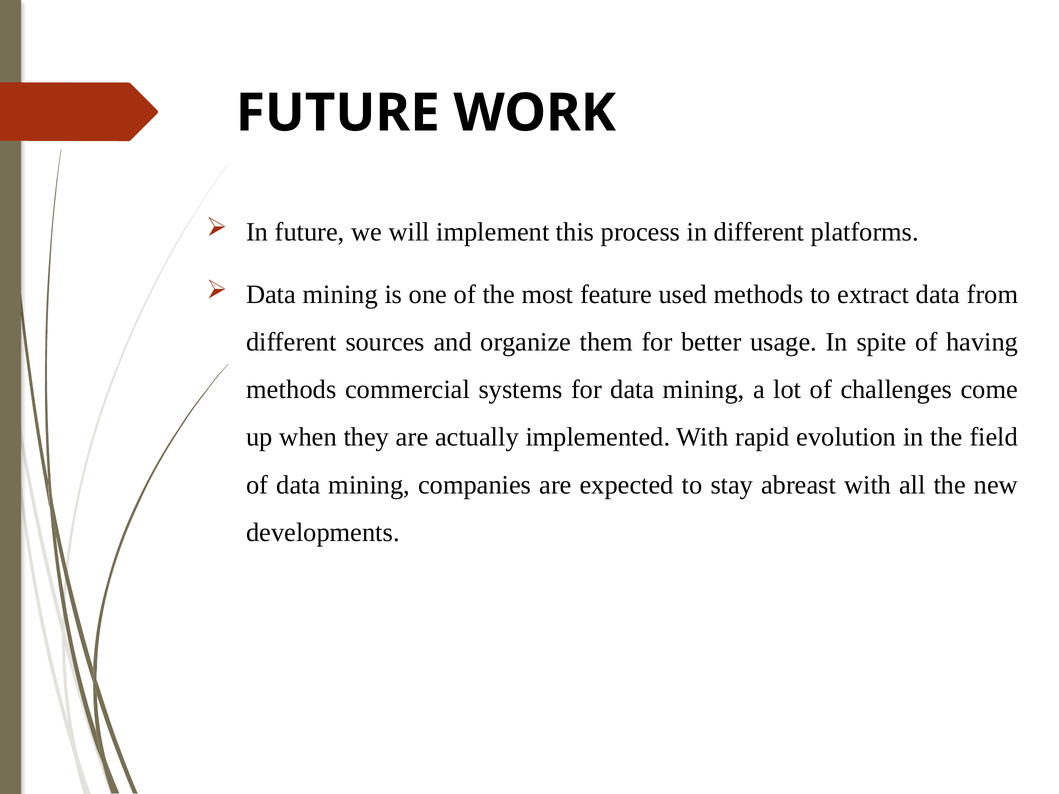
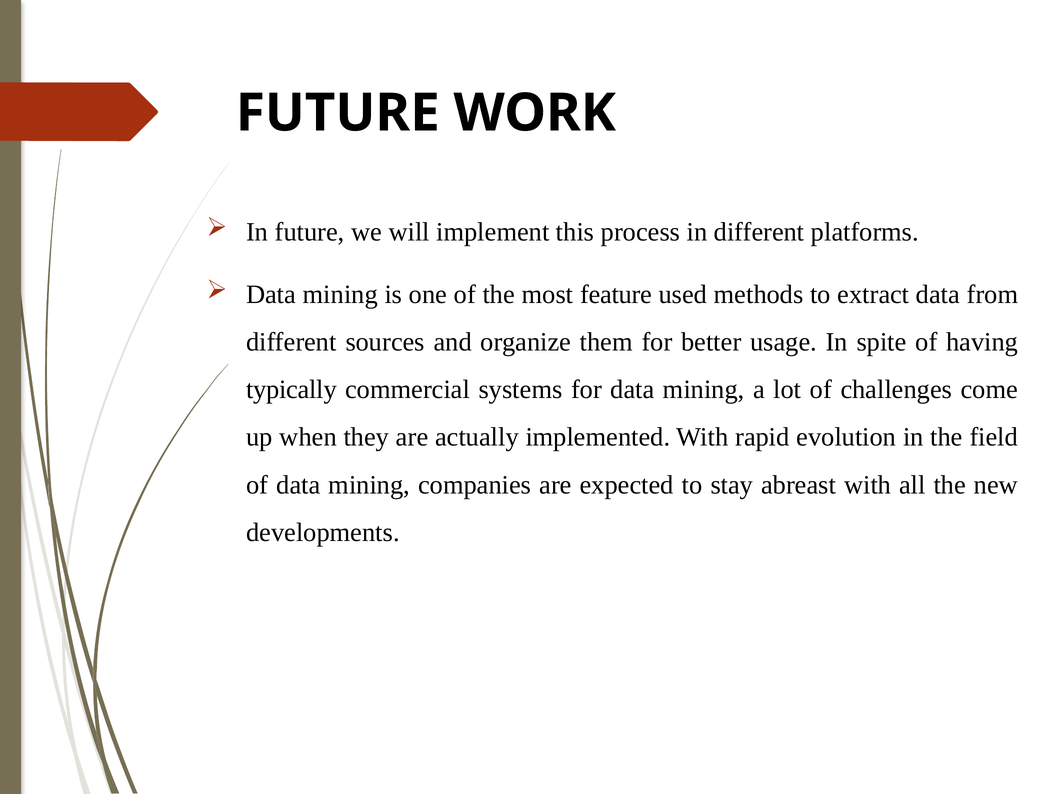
methods at (291, 390): methods -> typically
